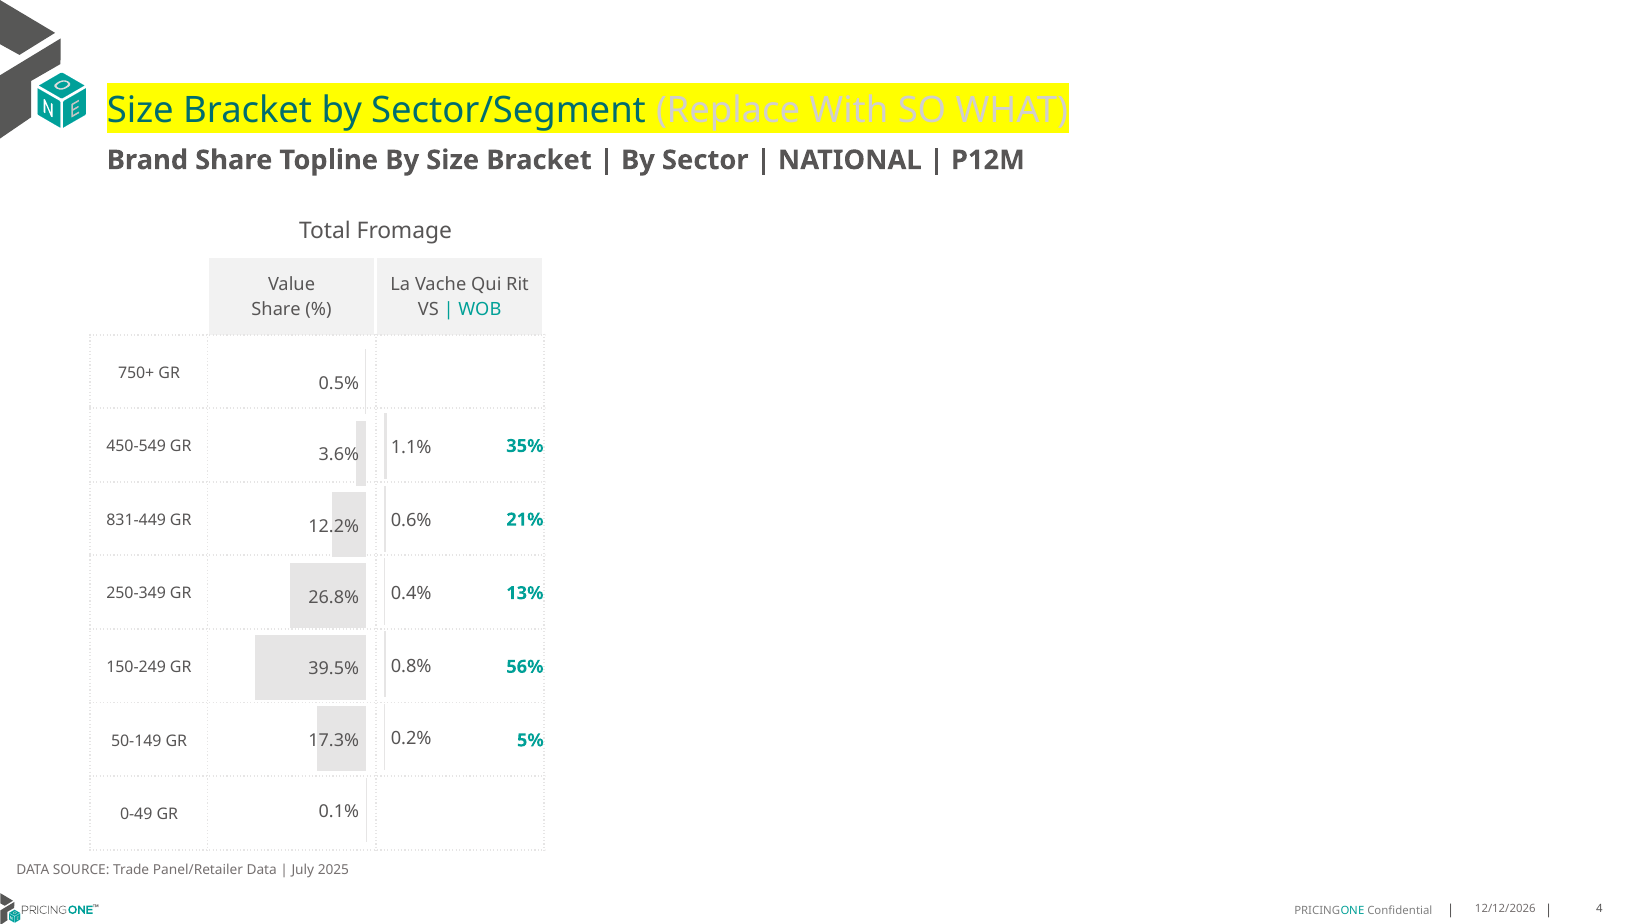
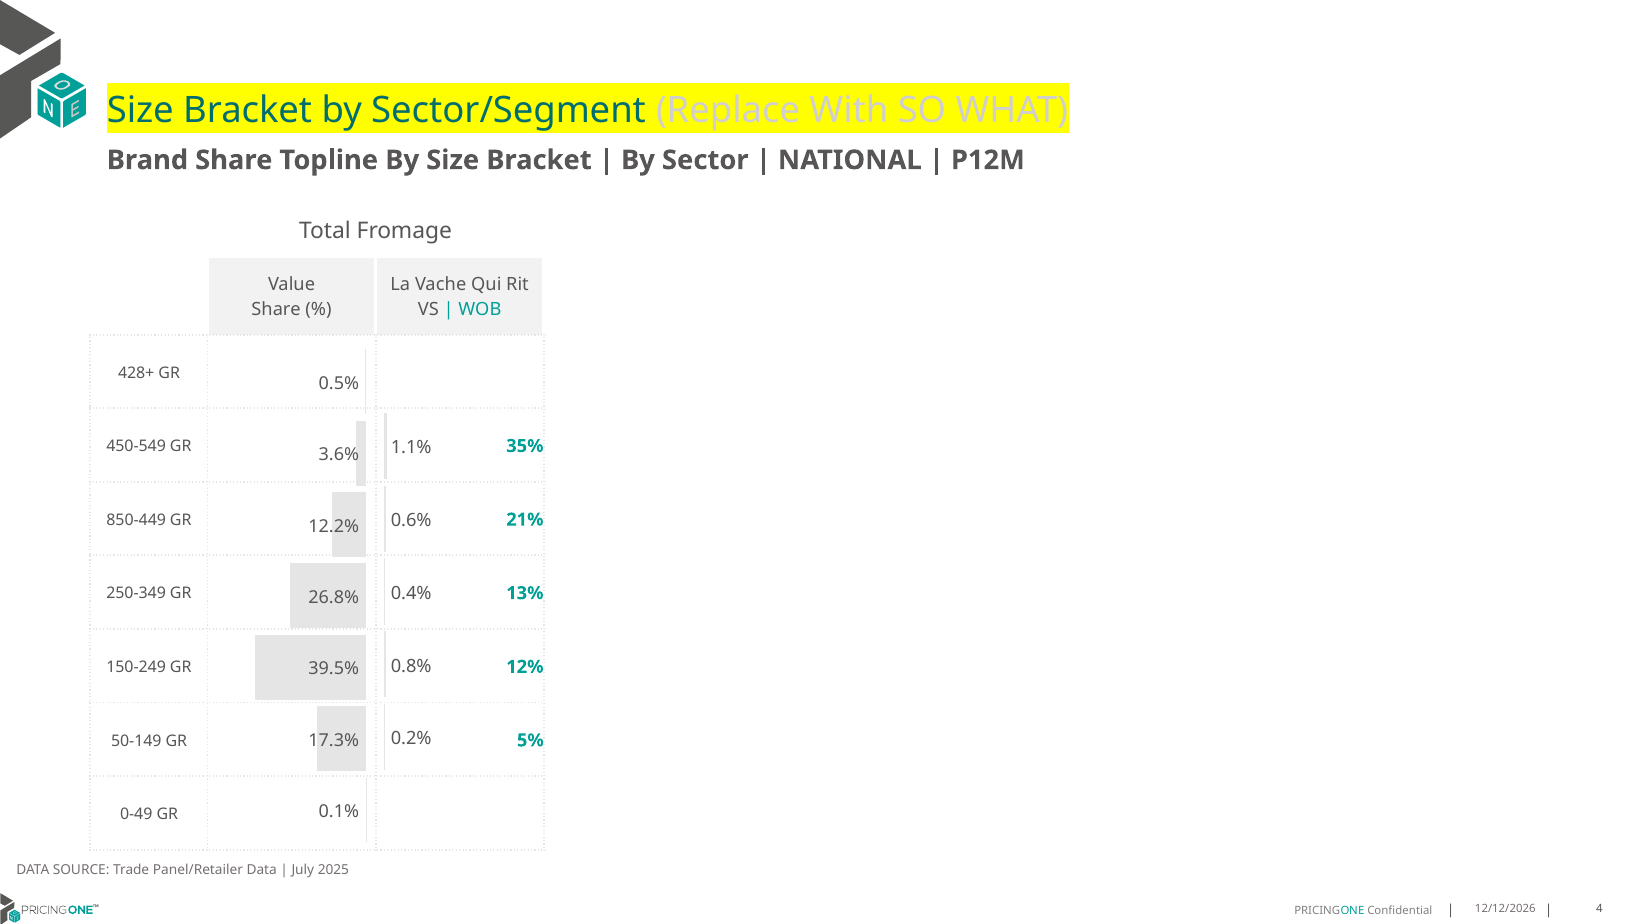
750+: 750+ -> 428+
831-449: 831-449 -> 850-449
56%: 56% -> 12%
